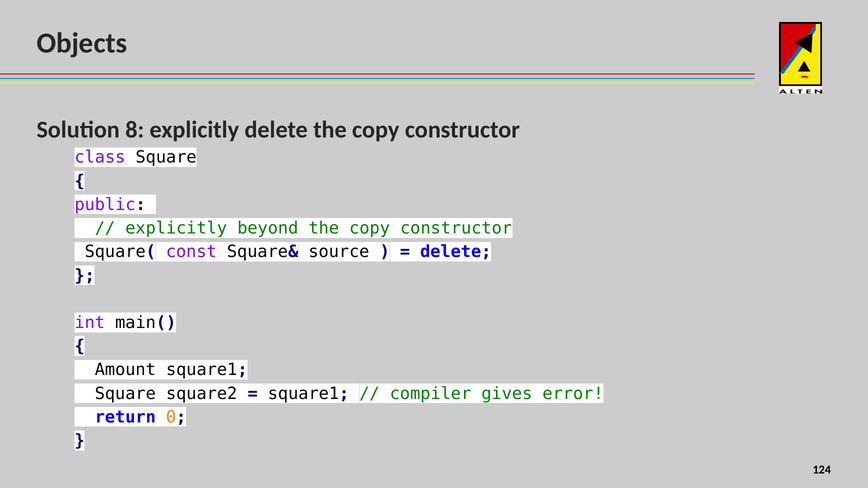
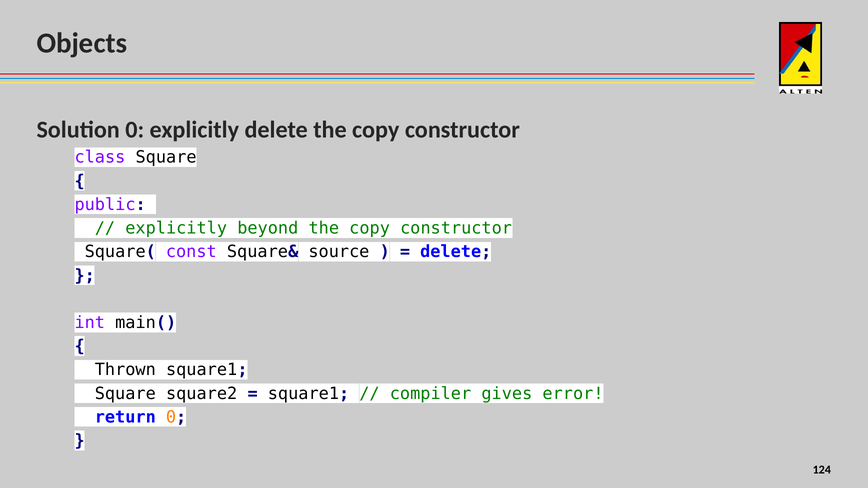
Solution 8: 8 -> 0
Amount: Amount -> Thrown
